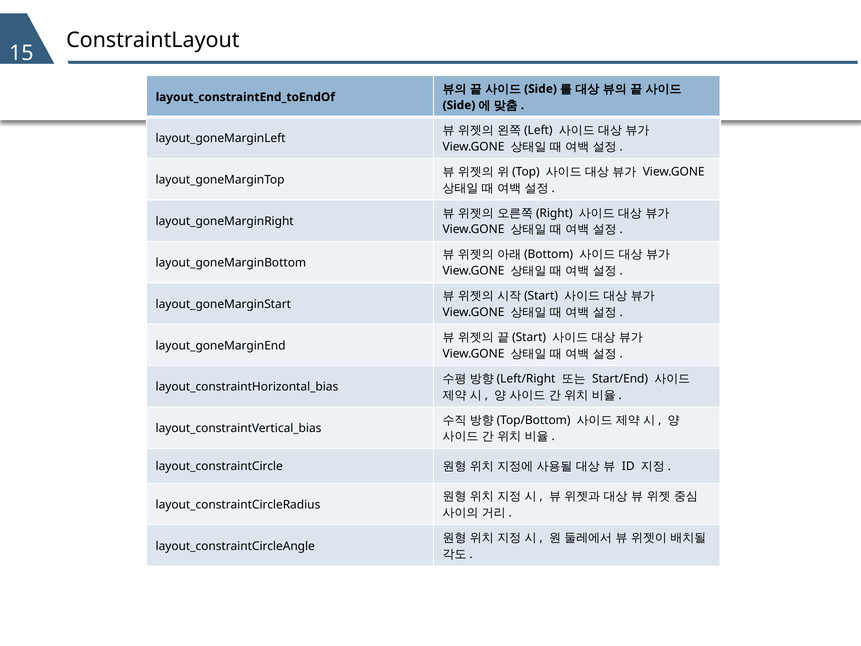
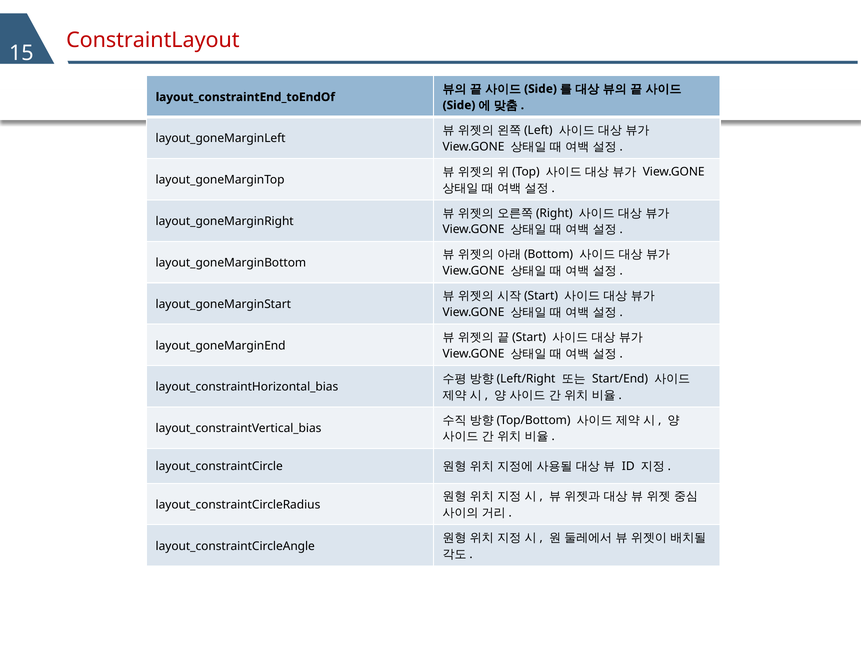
ConstraintLayout colour: black -> red
